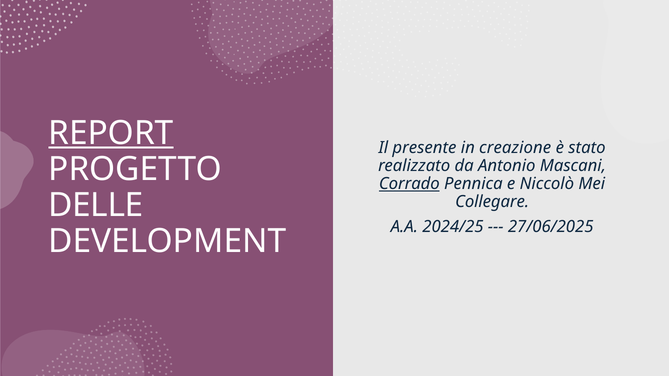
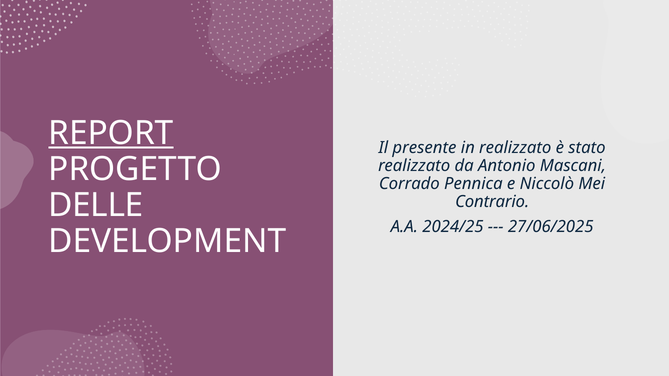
in creazione: creazione -> realizzato
Corrado underline: present -> none
Collegare: Collegare -> Contrario
